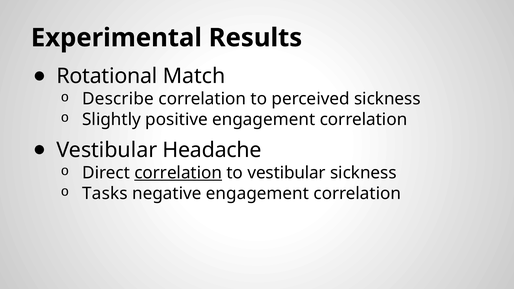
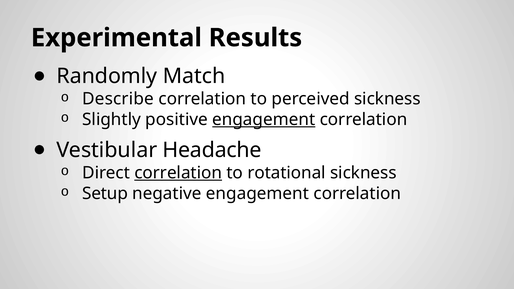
Rotational: Rotational -> Randomly
engagement at (264, 120) underline: none -> present
to vestibular: vestibular -> rotational
Tasks: Tasks -> Setup
